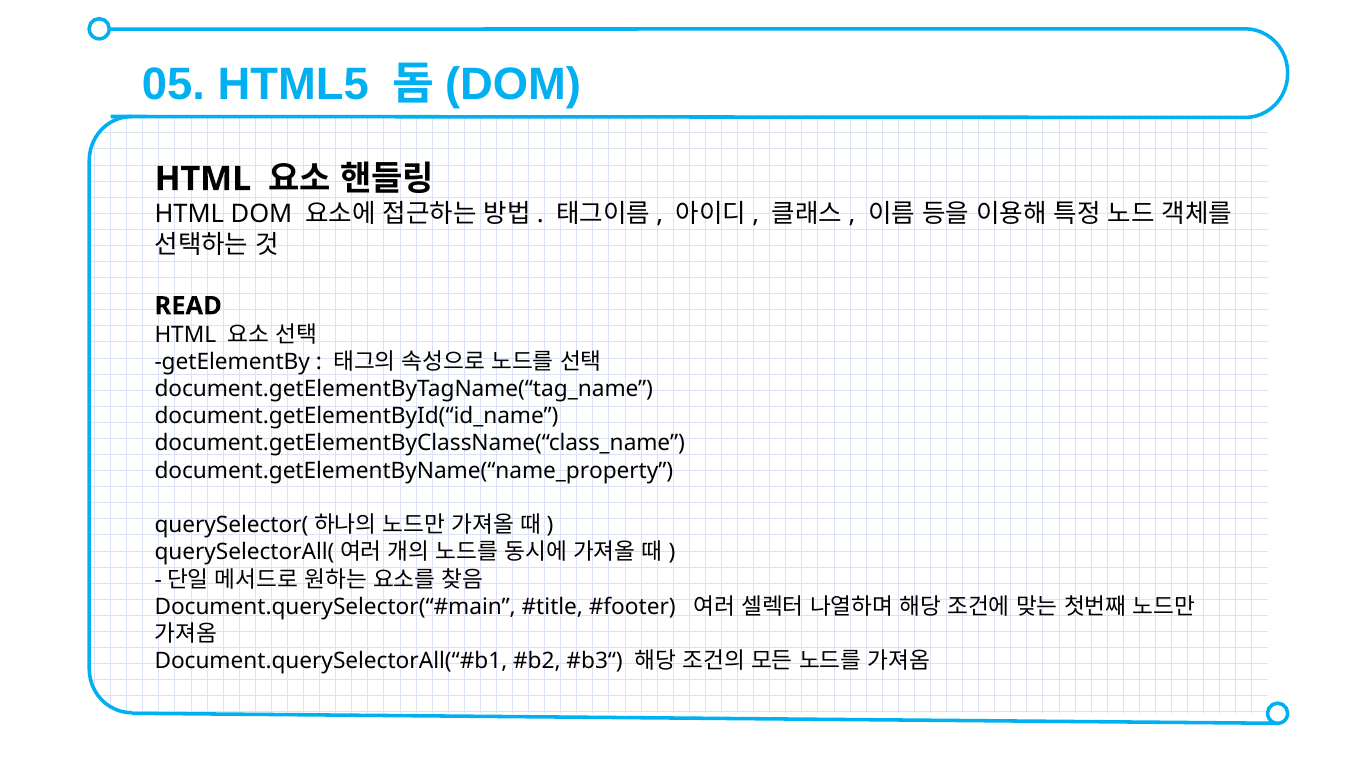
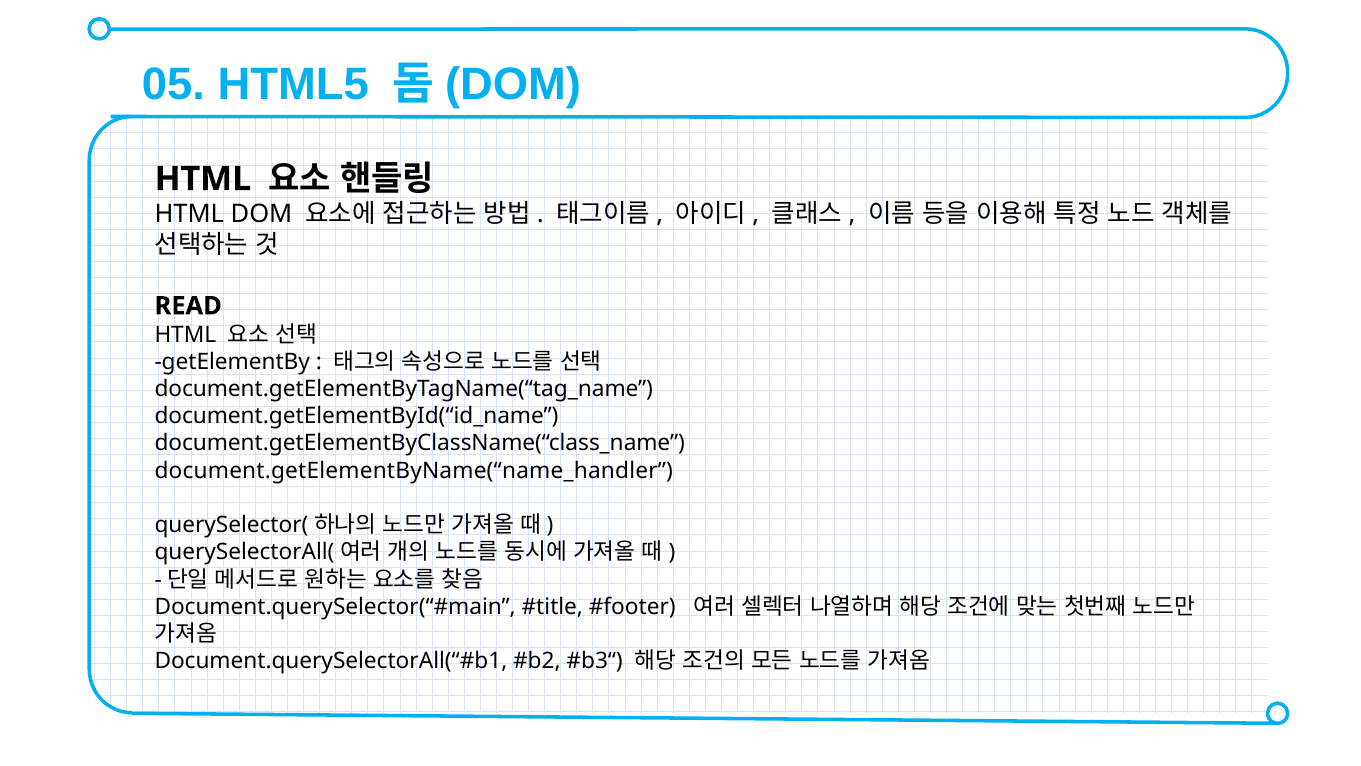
document.getElementByName(“name_property: document.getElementByName(“name_property -> document.getElementByName(“name_handler
